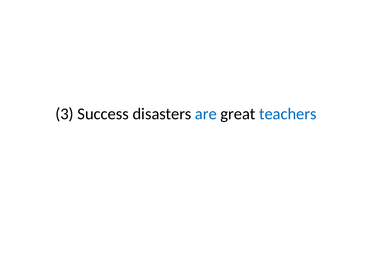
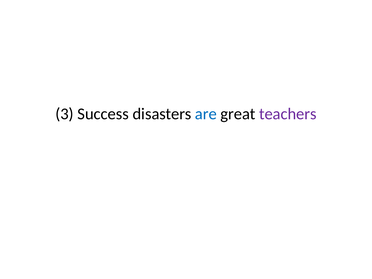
teachers colour: blue -> purple
